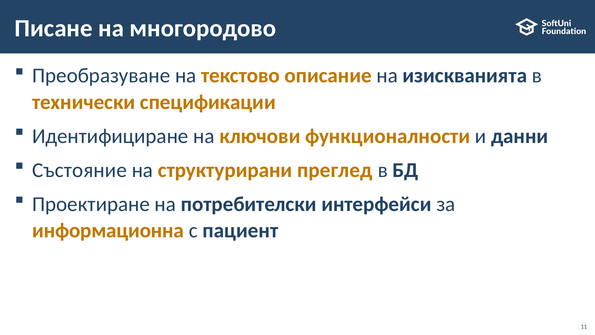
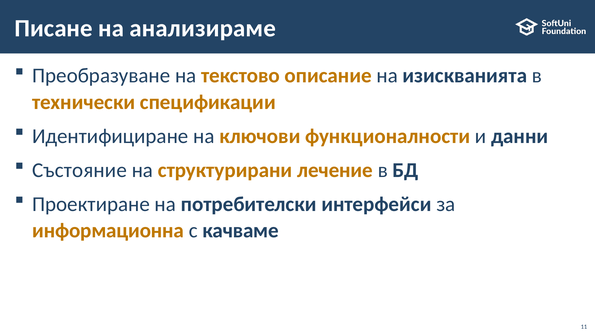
многородово: многородово -> анализираме
преглед: преглед -> лечение
пациент: пациент -> качваме
